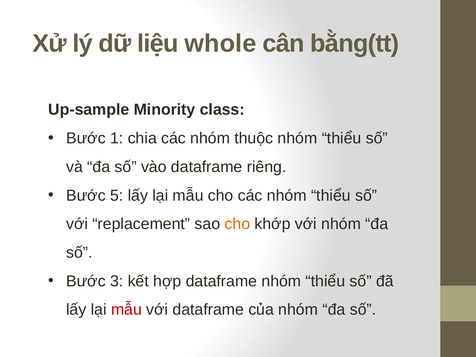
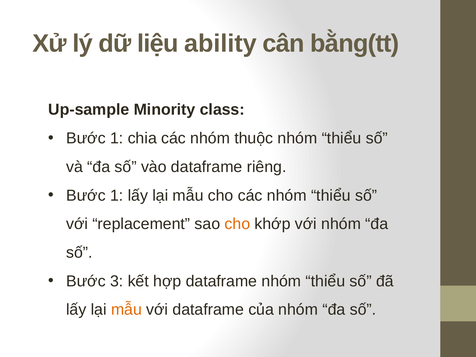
whole: whole -> ability
5 at (117, 195): 5 -> 1
mẫu at (126, 310) colour: red -> orange
